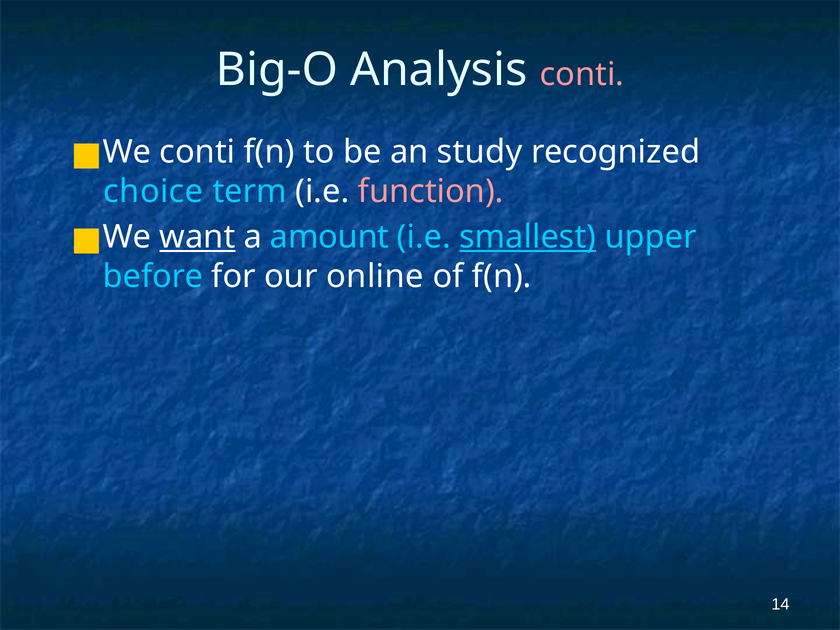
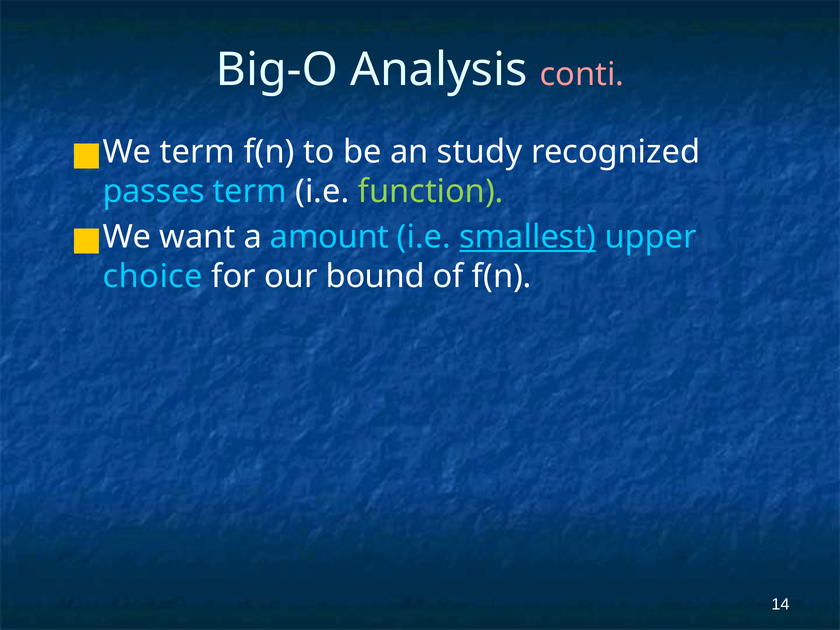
We conti: conti -> term
choice: choice -> passes
function colour: pink -> light green
want underline: present -> none
before: before -> choice
online: online -> bound
